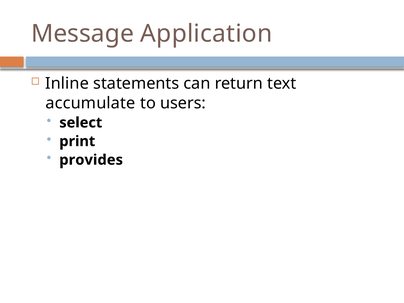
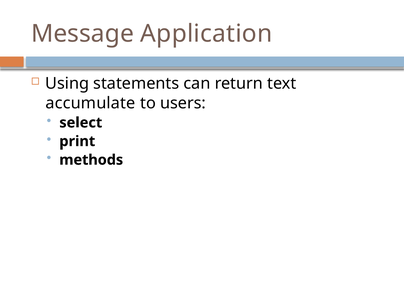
Inline: Inline -> Using
provides: provides -> methods
